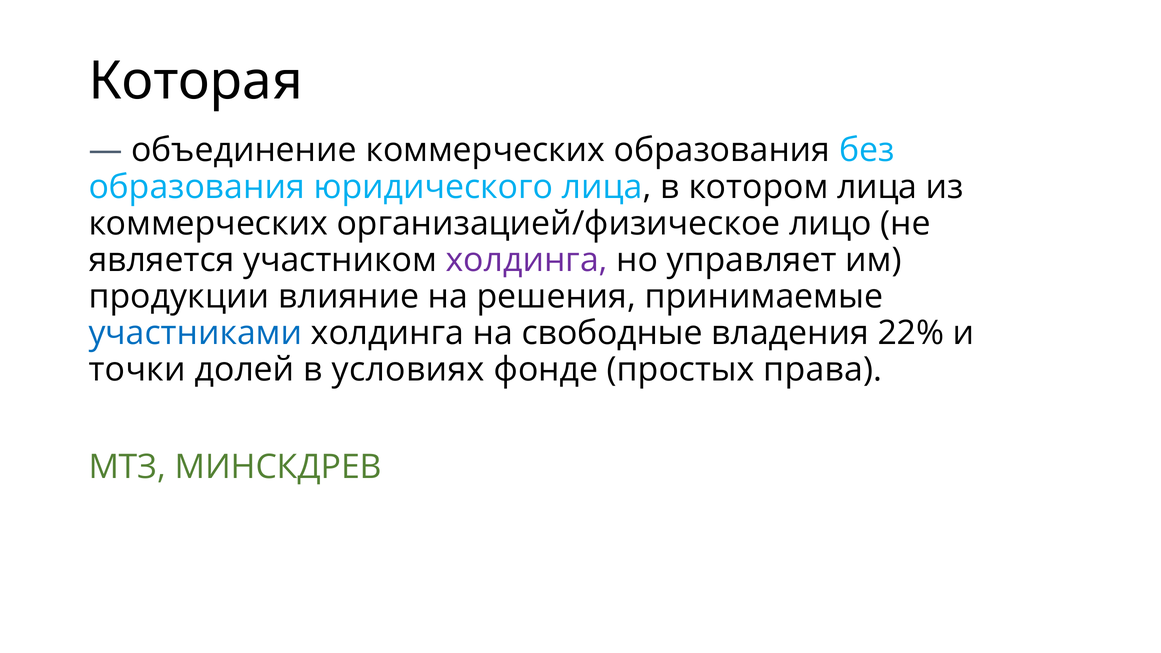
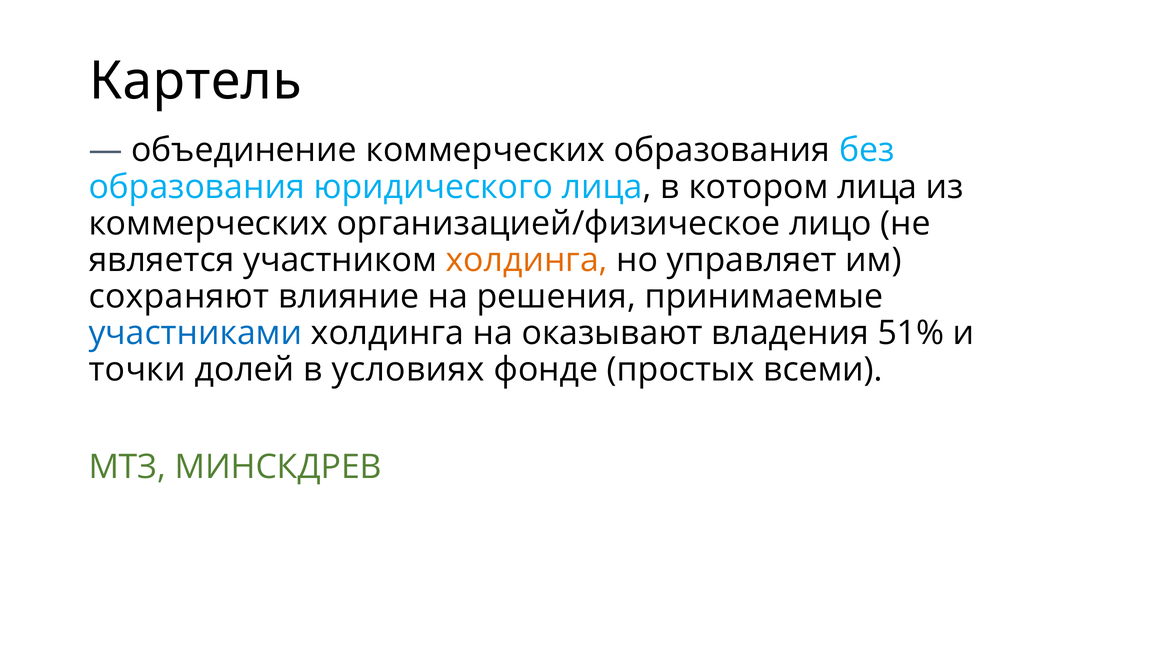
Которая: Которая -> Картель
холдинга at (527, 260) colour: purple -> orange
продукции: продукции -> сохраняют
свободные: свободные -> оказывают
22%: 22% -> 51%
права: права -> всеми
